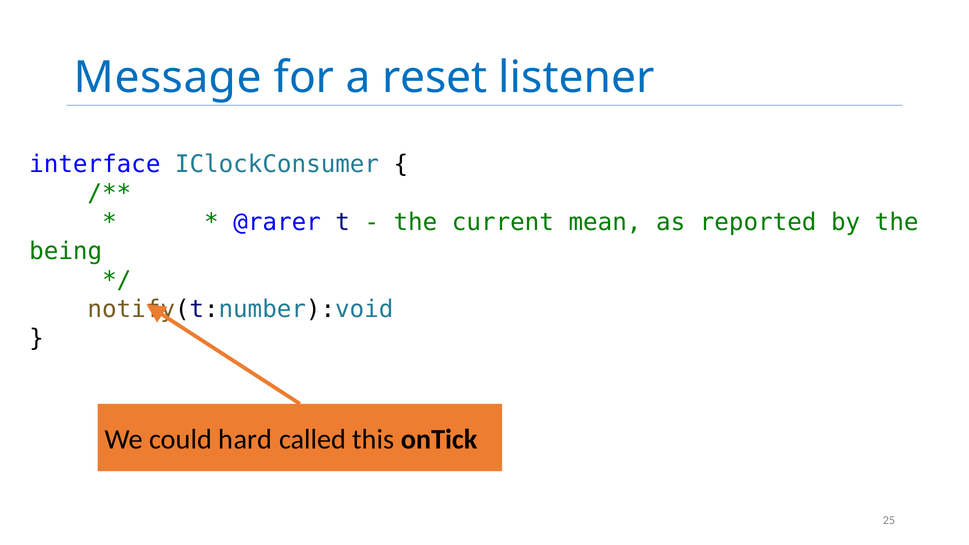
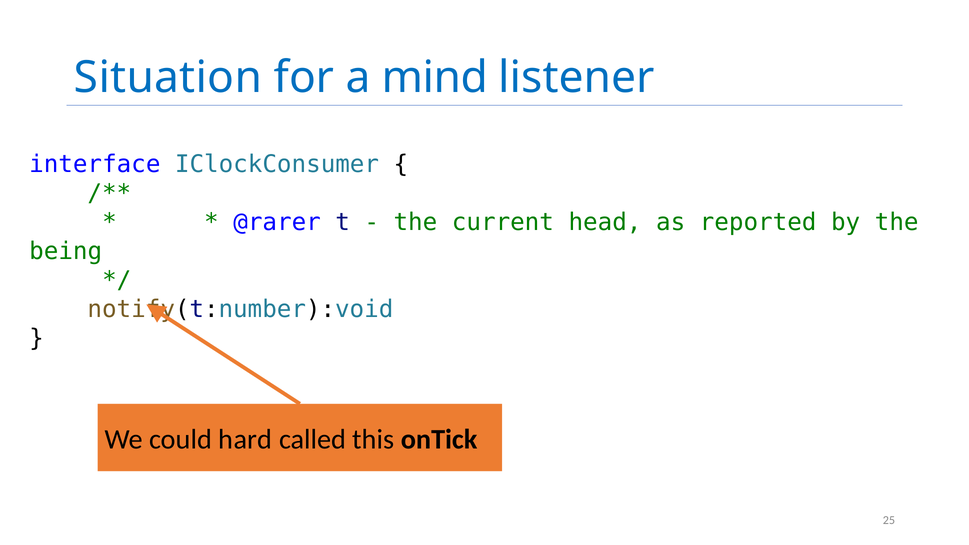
Message: Message -> Situation
reset: reset -> mind
mean: mean -> head
